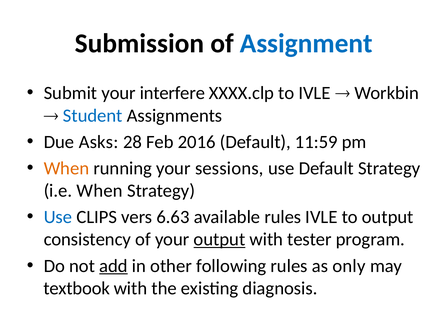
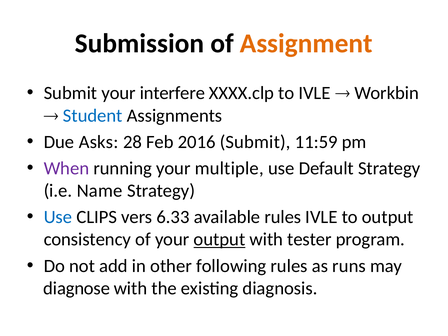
Assignment colour: blue -> orange
2016 Default: Default -> Submit
When at (66, 168) colour: orange -> purple
sessions: sessions -> multiple
i.e When: When -> Name
6.63: 6.63 -> 6.33
add underline: present -> none
only: only -> runs
textbook: textbook -> diagnose
